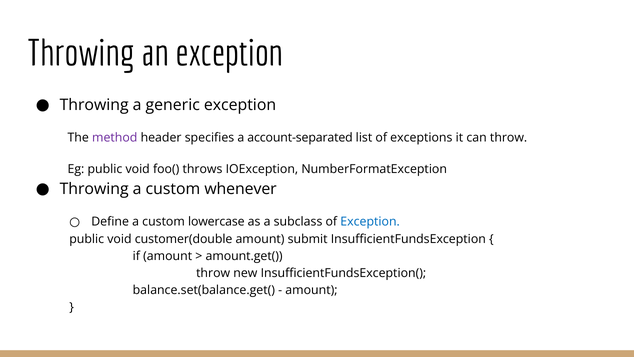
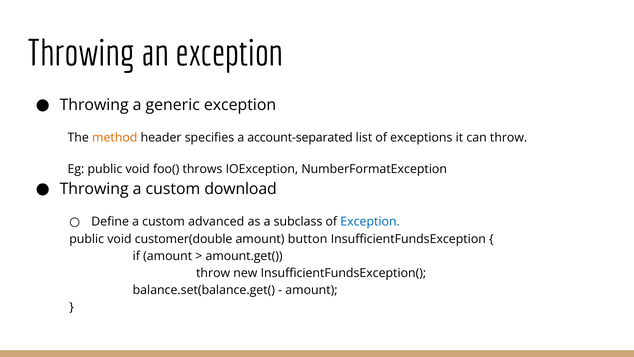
method colour: purple -> orange
whenever: whenever -> download
lowercase: lowercase -> advanced
submit: submit -> button
